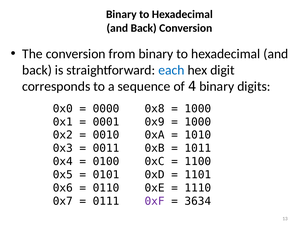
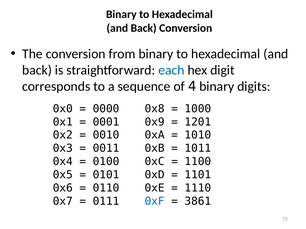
1000 at (198, 122): 1000 -> 1201
0xF colour: purple -> blue
3634: 3634 -> 3861
